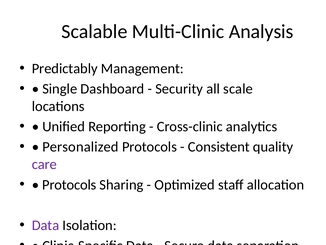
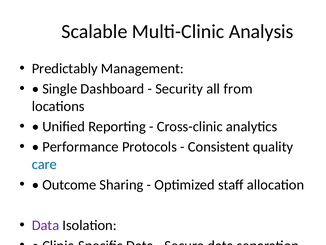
scale: scale -> from
Personalized at (80, 147): Personalized -> Performance
care colour: purple -> blue
Protocols at (69, 184): Protocols -> Outcome
